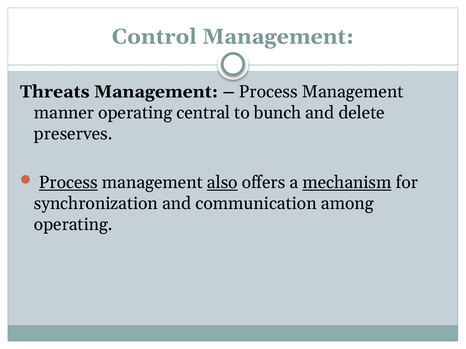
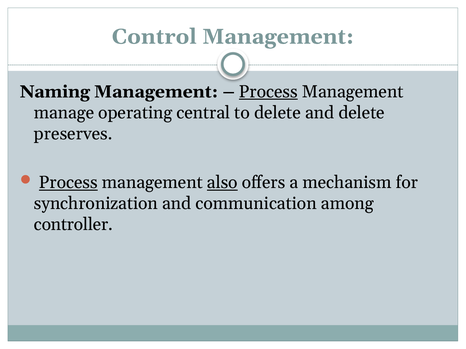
Threats: Threats -> Naming
Process at (268, 92) underline: none -> present
manner: manner -> manage
to bunch: bunch -> delete
mechanism underline: present -> none
operating at (73, 225): operating -> controller
